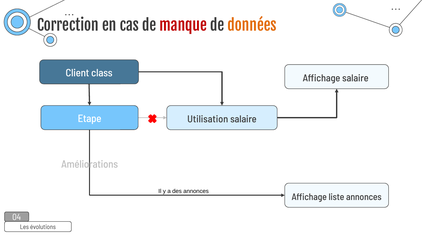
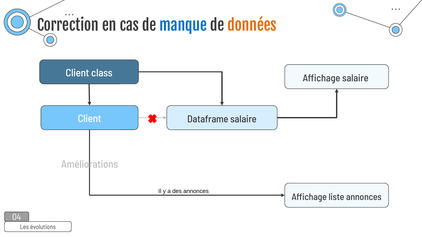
manque colour: red -> blue
Etape at (90, 119): Etape -> Client
Utilisation: Utilisation -> Dataframe
